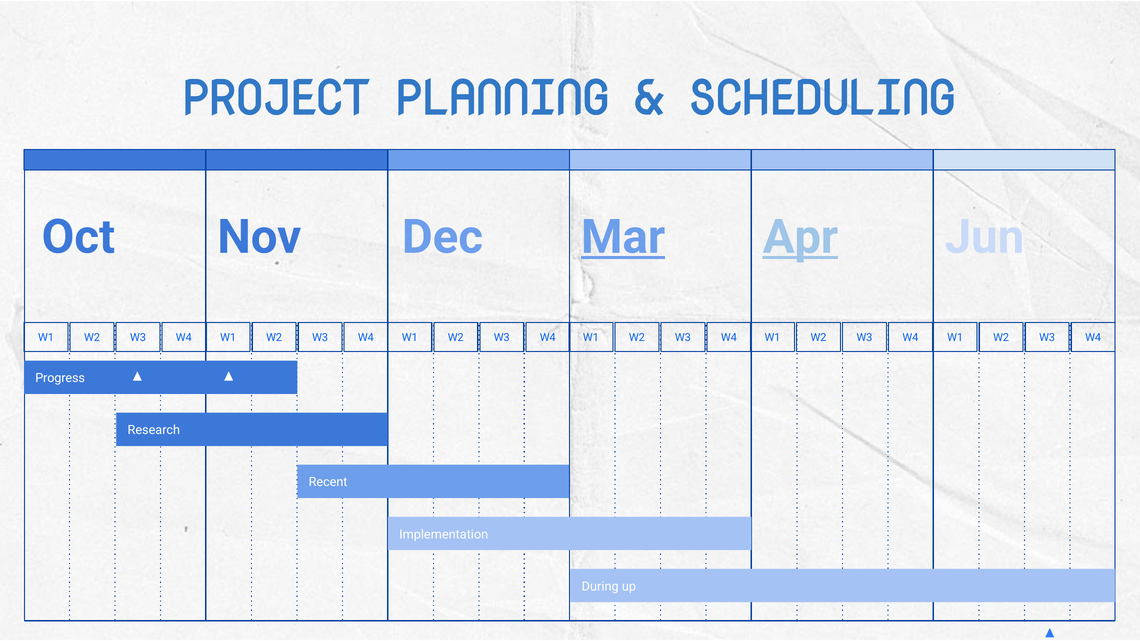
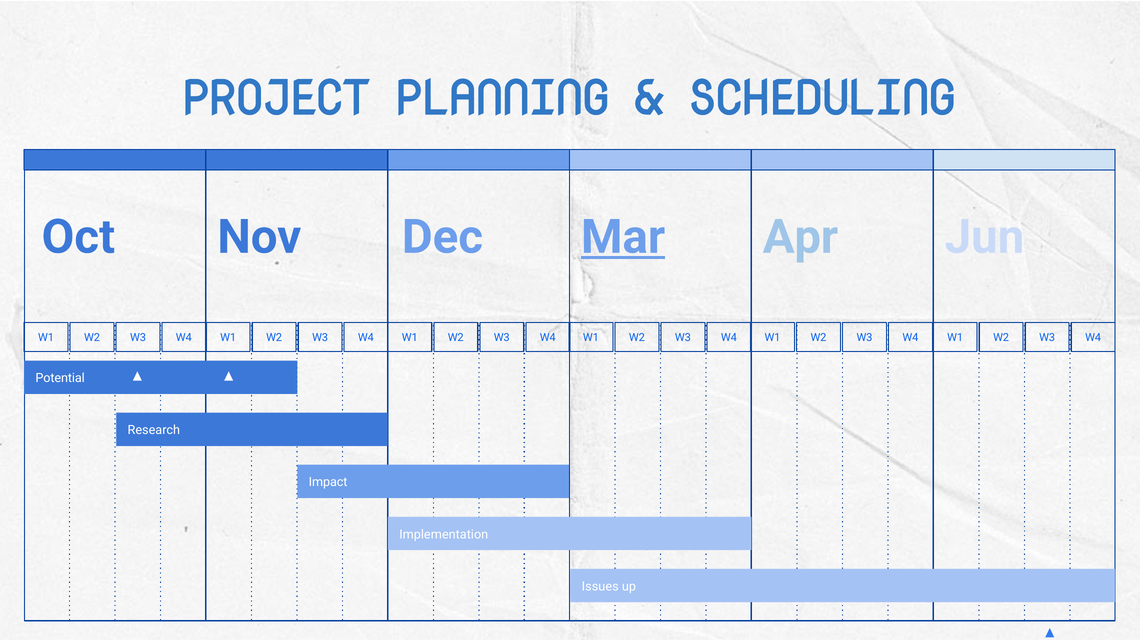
Apr underline: present -> none
Progress: Progress -> Potential
Recent: Recent -> Impact
During: During -> Issues
